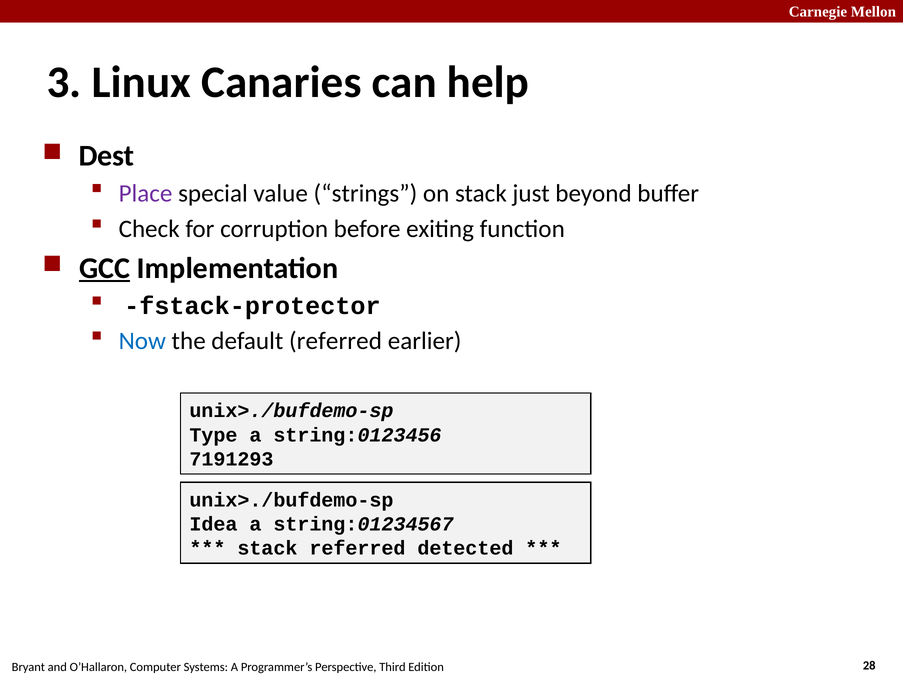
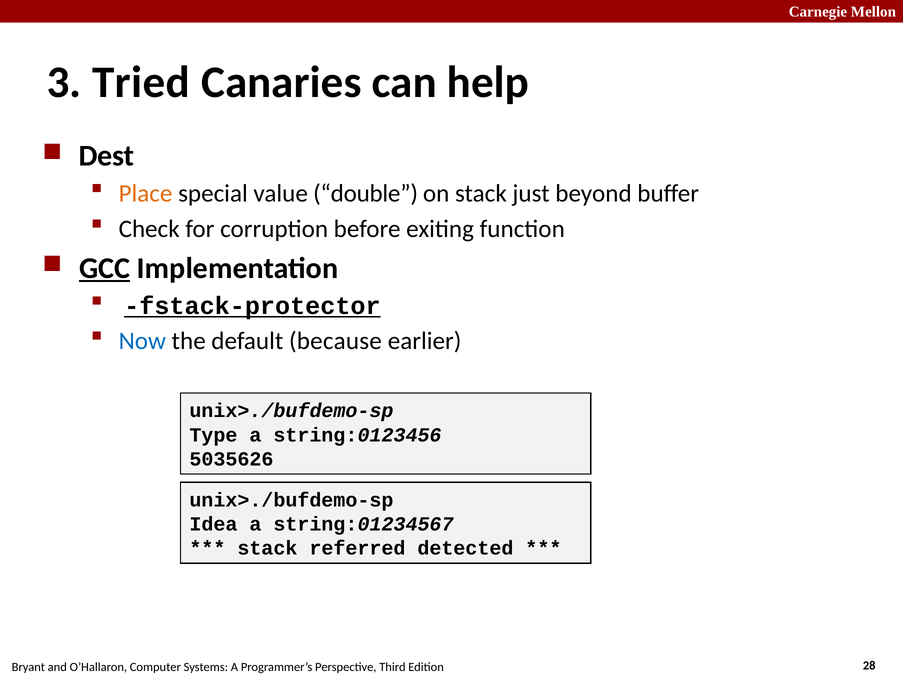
Linux: Linux -> Tried
Place colour: purple -> orange
strings: strings -> double
fstack-protector underline: none -> present
default referred: referred -> because
7191293: 7191293 -> 5035626
